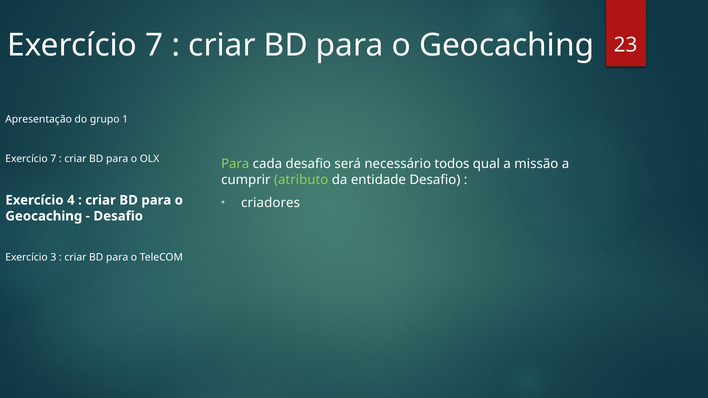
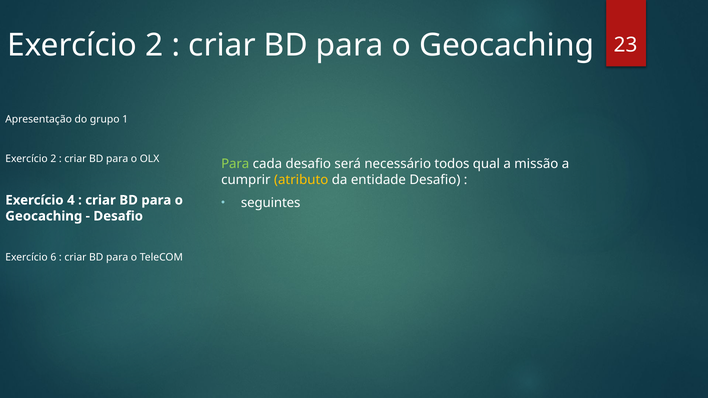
7 at (154, 45): 7 -> 2
7 at (53, 159): 7 -> 2
atributo colour: light green -> yellow
criadores: criadores -> seguintes
3: 3 -> 6
